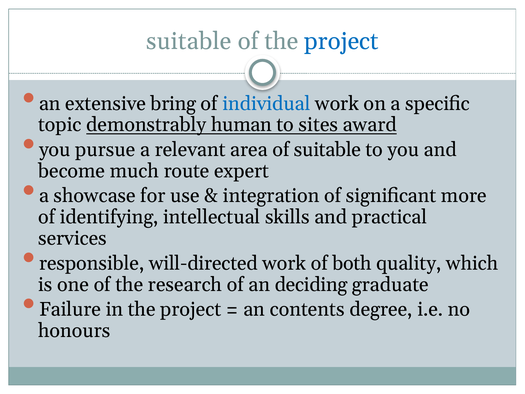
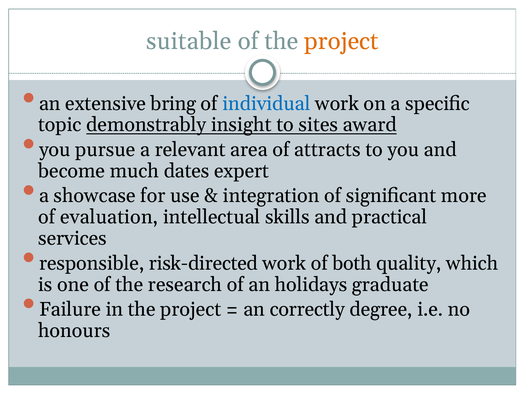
project at (341, 41) colour: blue -> orange
human: human -> insight
of suitable: suitable -> attracts
route: route -> dates
identifying: identifying -> evaluation
will-directed: will-directed -> risk-directed
deciding: deciding -> holidays
contents: contents -> correctly
